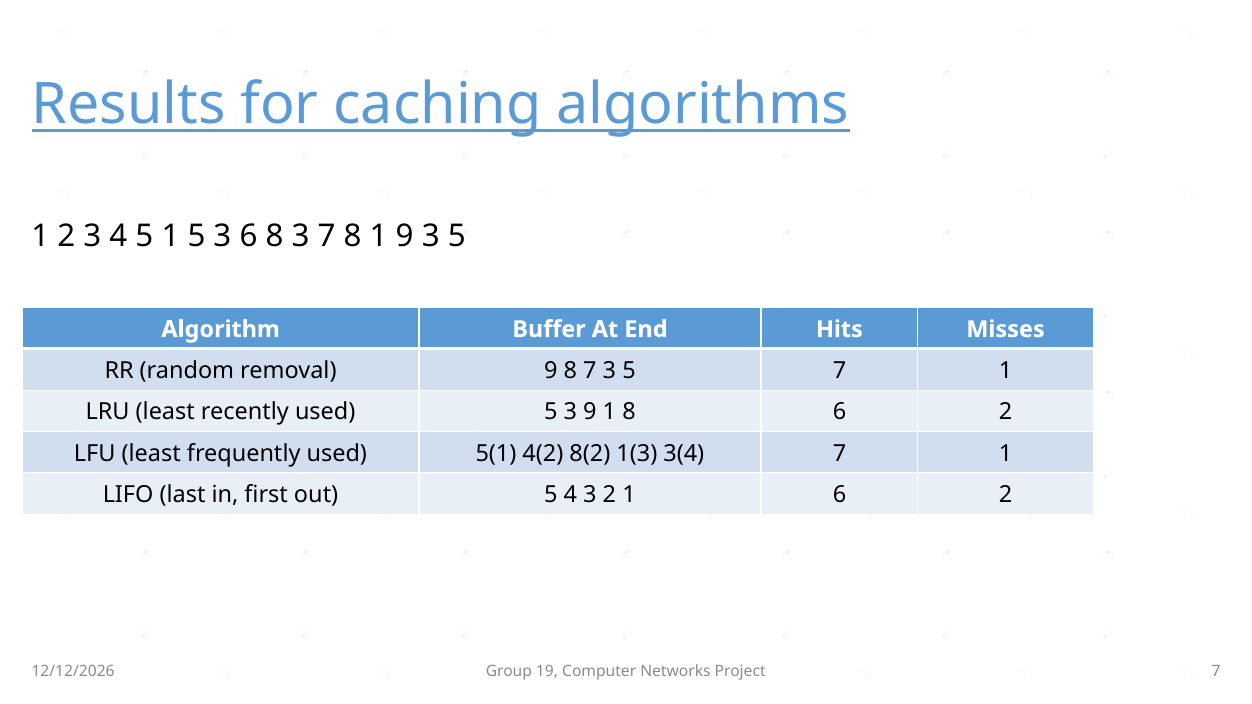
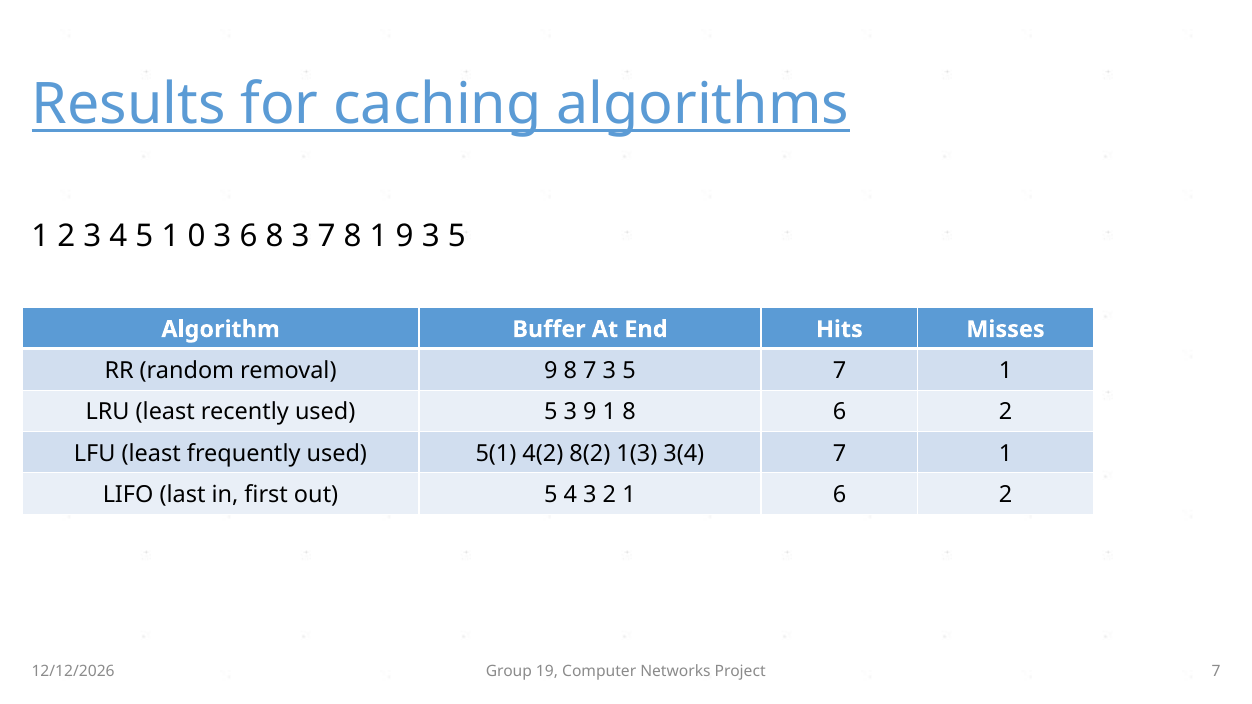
1 5: 5 -> 0
